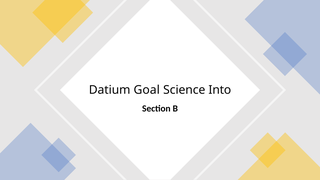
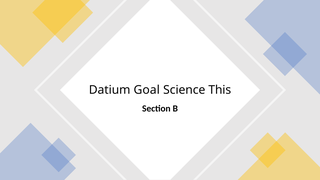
Into: Into -> This
